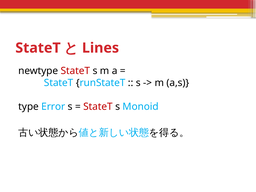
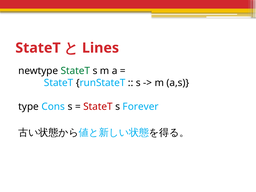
StateT at (75, 71) colour: red -> green
Error: Error -> Cons
Monoid: Monoid -> Forever
